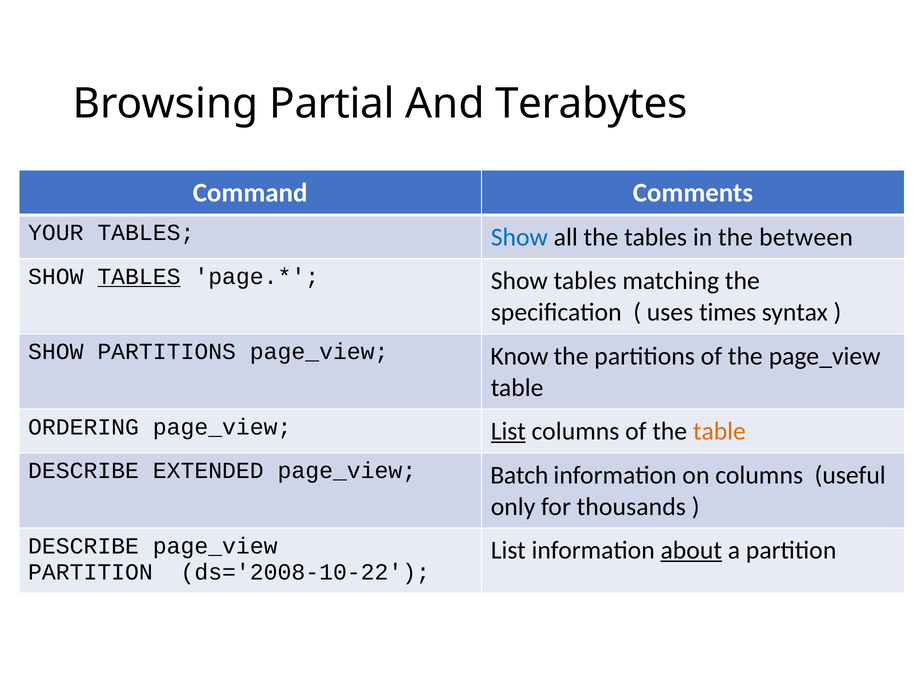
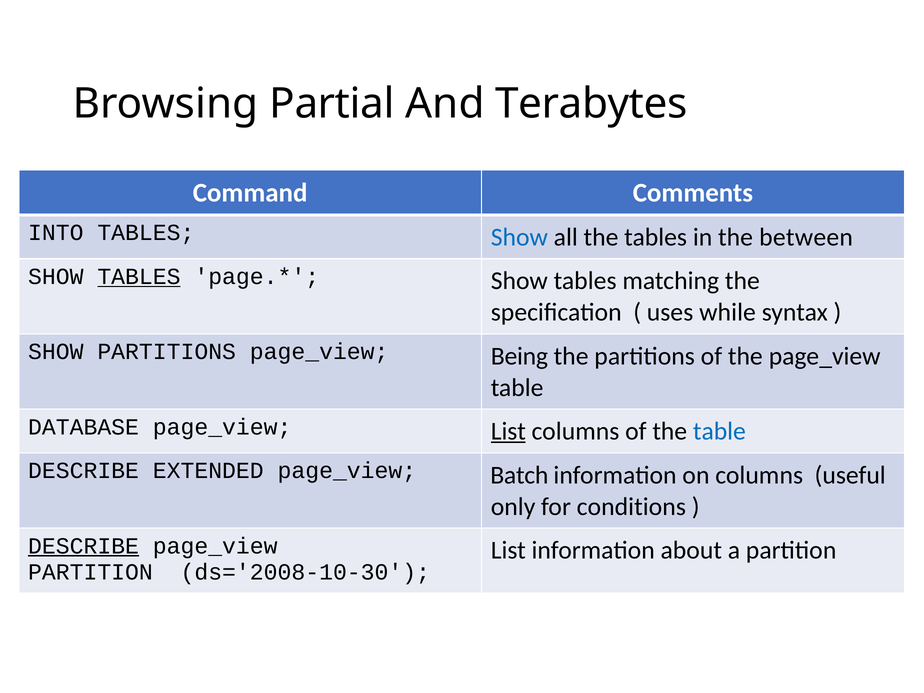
YOUR: YOUR -> INTO
times: times -> while
Know: Know -> Being
ORDERING: ORDERING -> DATABASE
table at (719, 431) colour: orange -> blue
thousands: thousands -> conditions
DESCRIBE at (84, 546) underline: none -> present
about underline: present -> none
ds='2008-10-22: ds='2008-10-22 -> ds='2008-10-30
